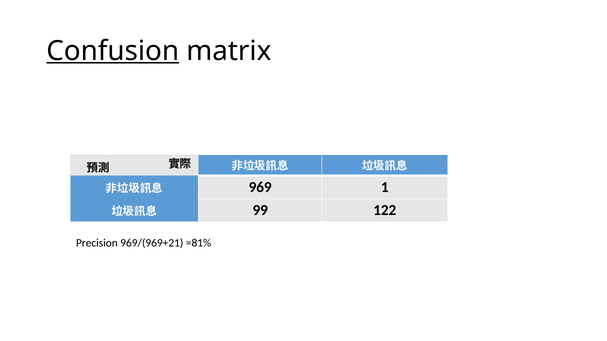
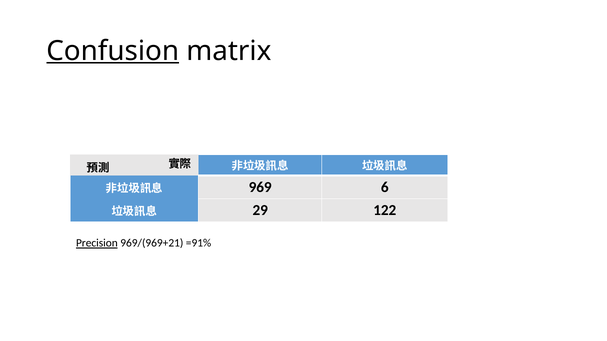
1: 1 -> 6
99: 99 -> 29
Precision underline: none -> present
=81%: =81% -> =91%
